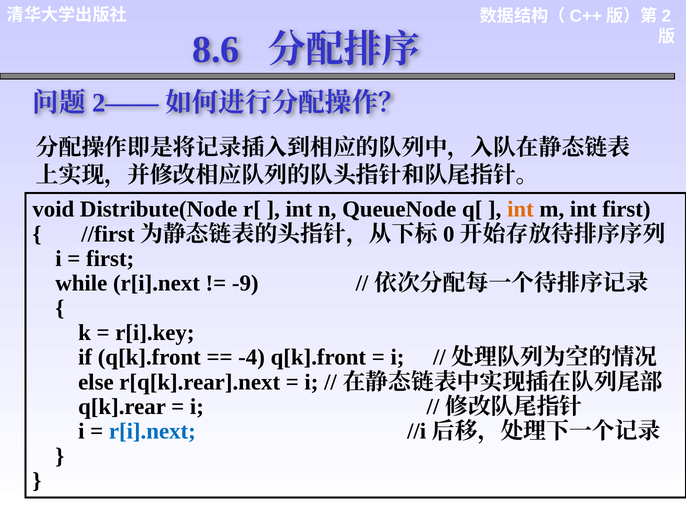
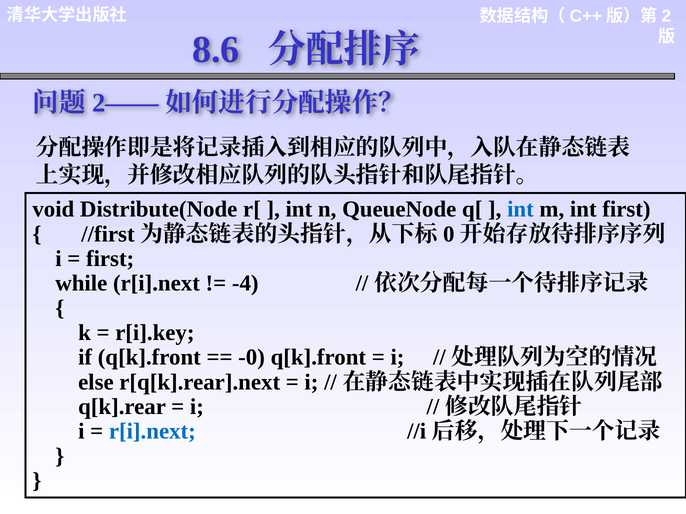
int at (520, 210) colour: orange -> blue
-9: -9 -> -4
-4: -4 -> -0
